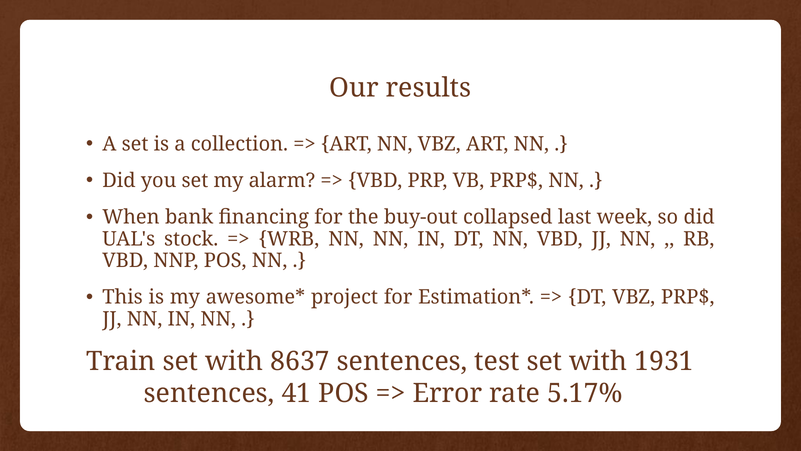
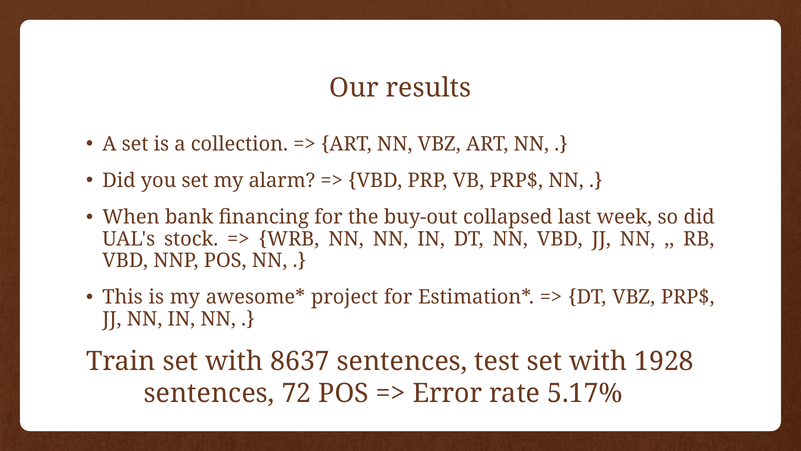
1931: 1931 -> 1928
41: 41 -> 72
